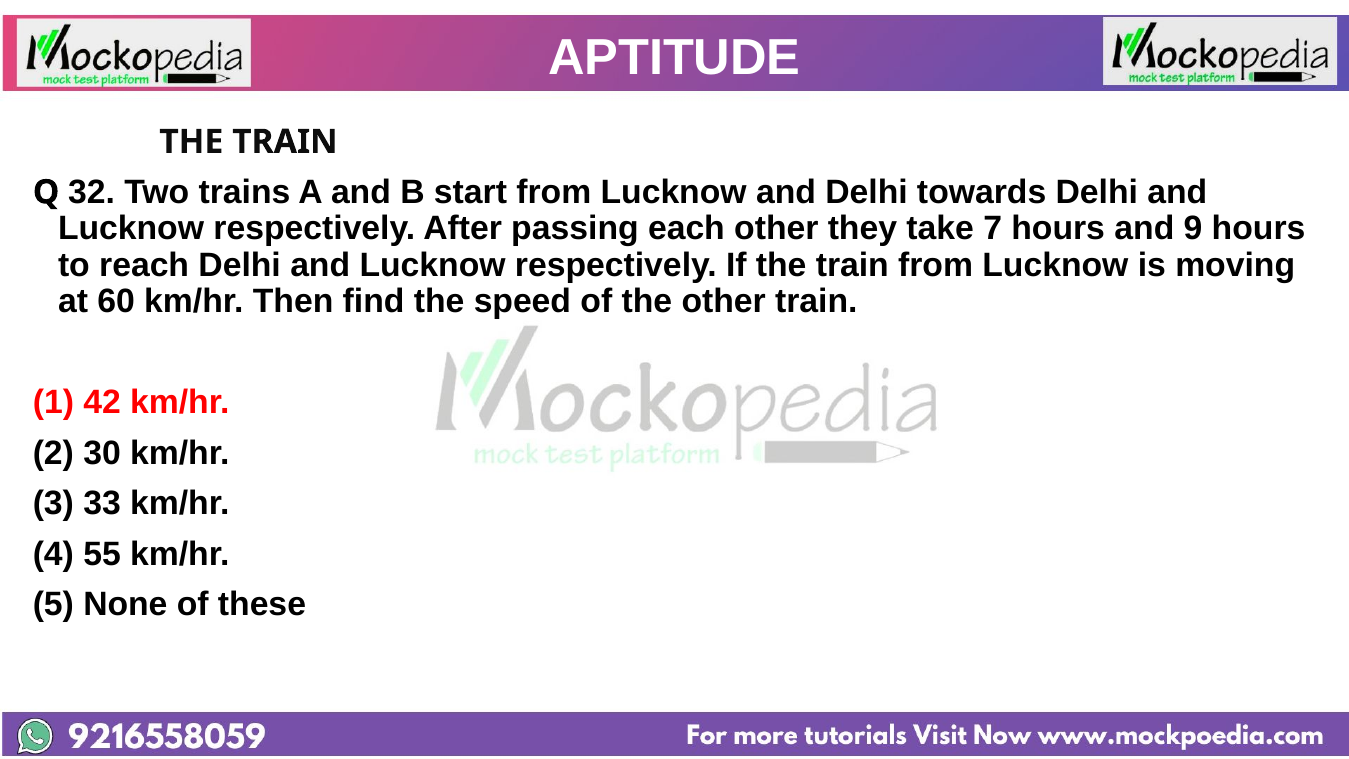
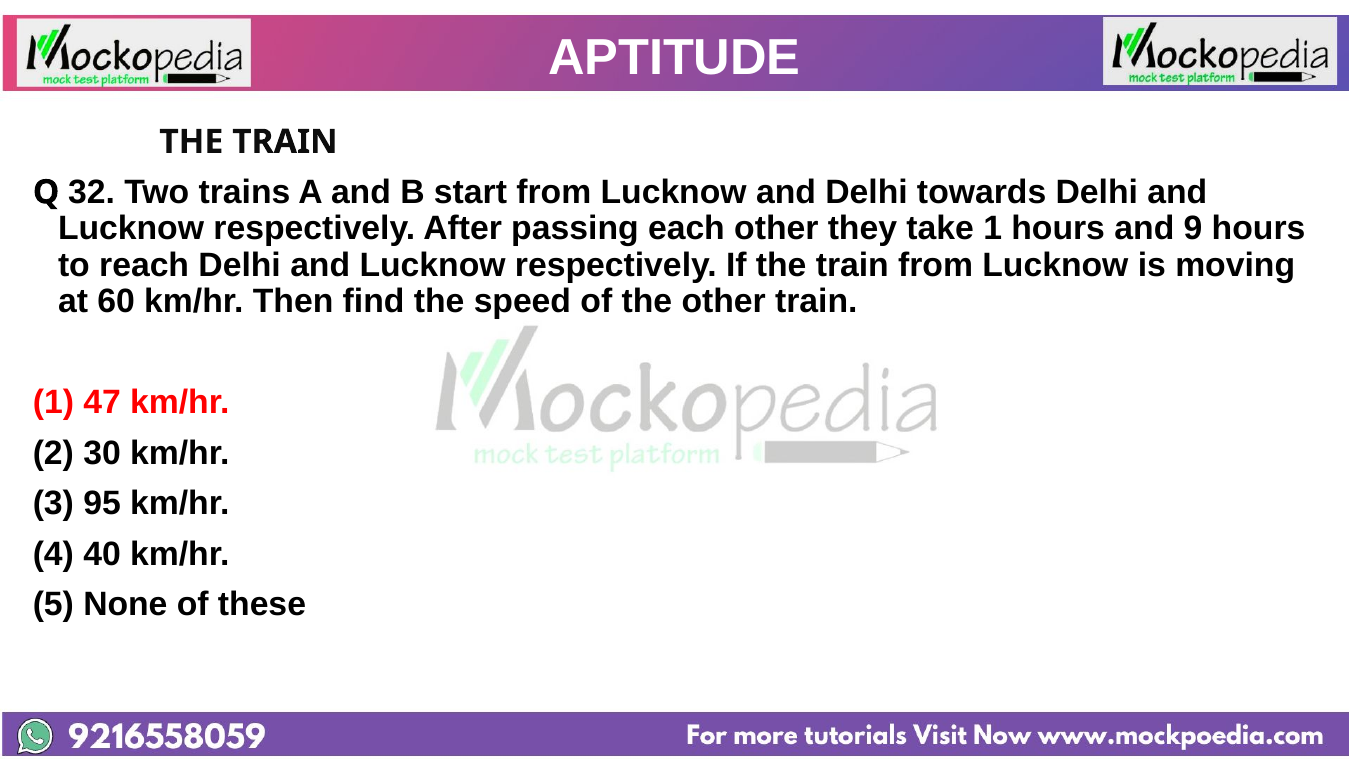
take 7: 7 -> 1
42: 42 -> 47
33: 33 -> 95
55: 55 -> 40
